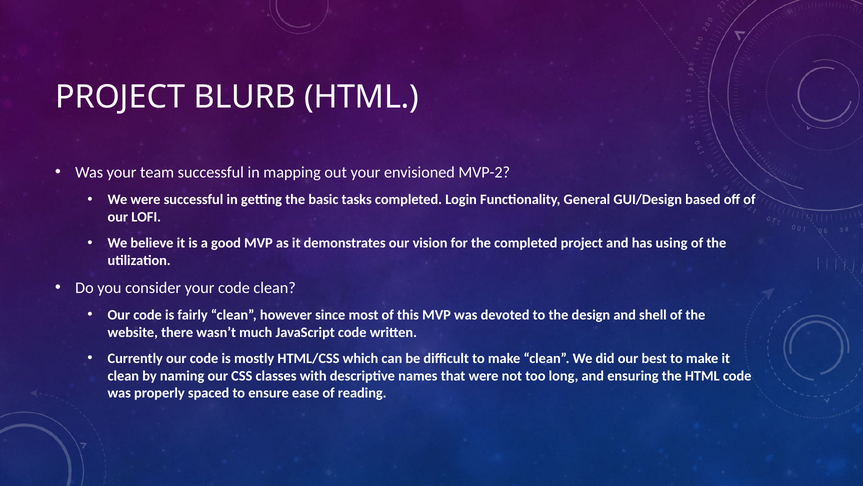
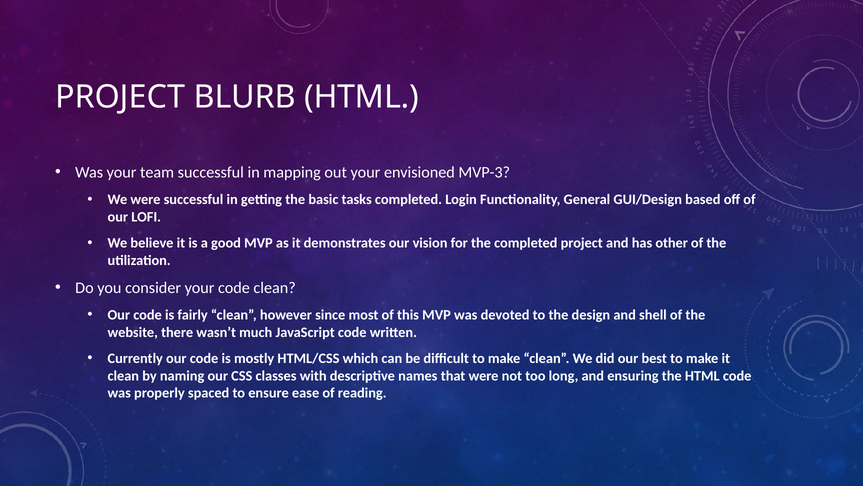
MVP-2: MVP-2 -> MVP-3
using: using -> other
